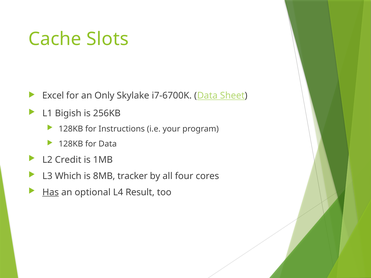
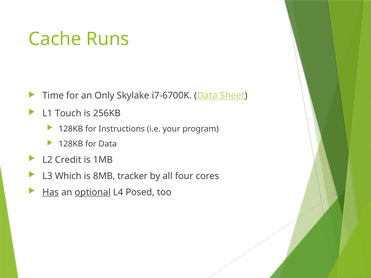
Slots: Slots -> Runs
Excel: Excel -> Time
Bigish: Bigish -> Touch
optional underline: none -> present
Result: Result -> Posed
